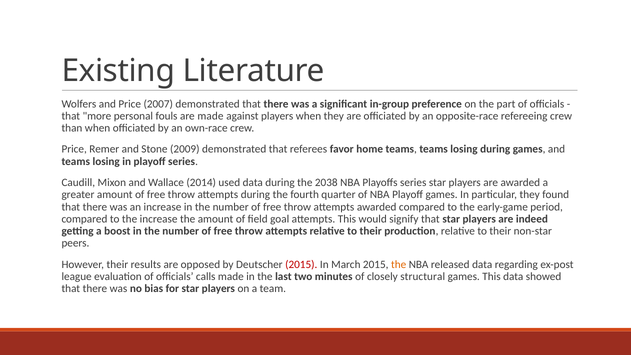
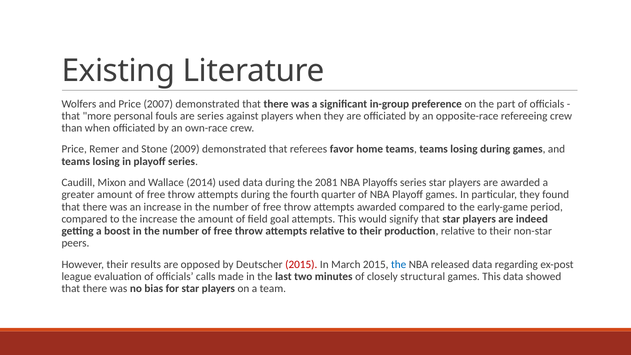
are made: made -> series
2038: 2038 -> 2081
the at (399, 264) colour: orange -> blue
